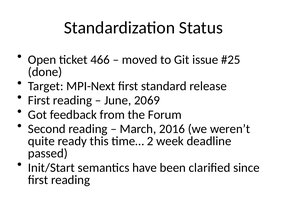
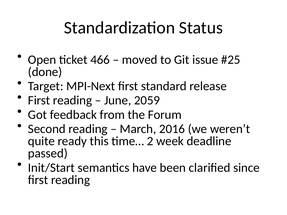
2069: 2069 -> 2059
